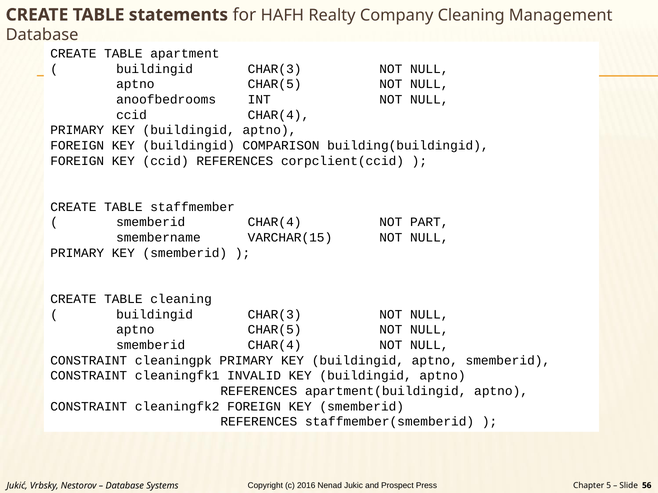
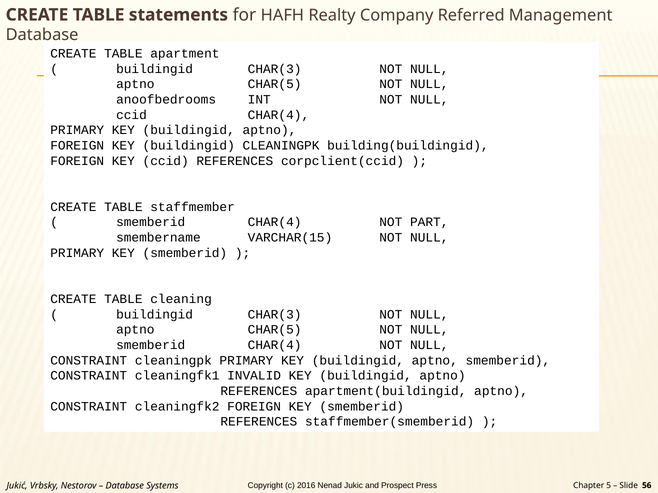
Company Cleaning: Cleaning -> Referred
buildingid COMPARISON: COMPARISON -> CLEANINGPK
